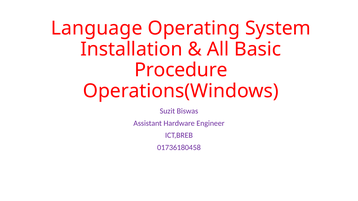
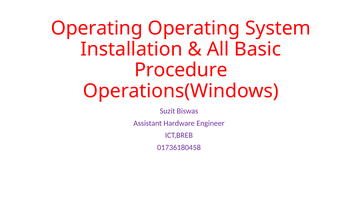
Language at (97, 28): Language -> Operating
